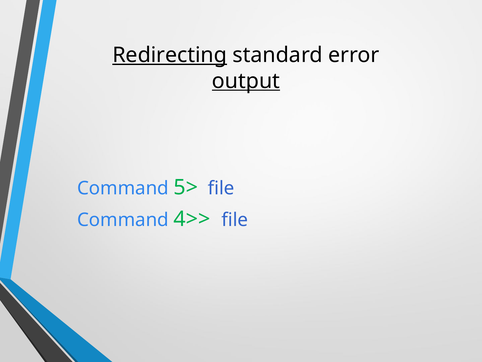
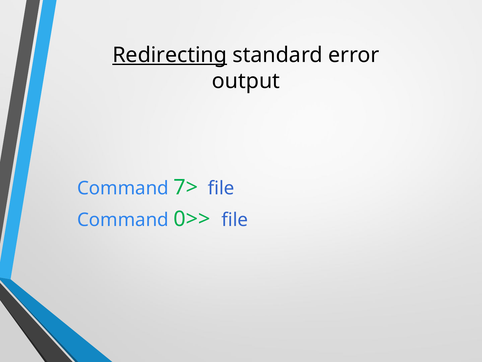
output underline: present -> none
5>: 5> -> 7>
4>>: 4>> -> 0>>
